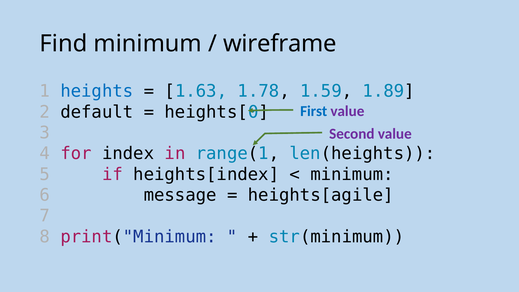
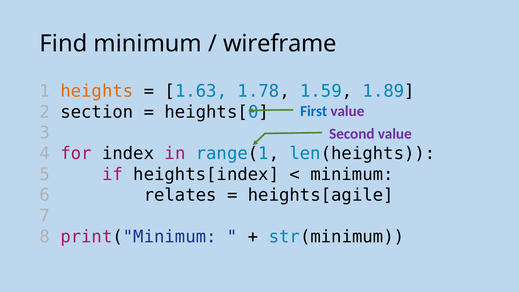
heights colour: blue -> orange
default: default -> section
message: message -> relates
